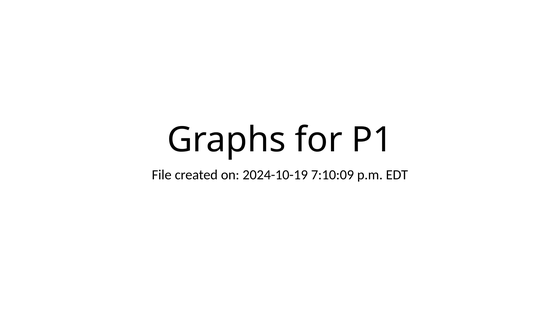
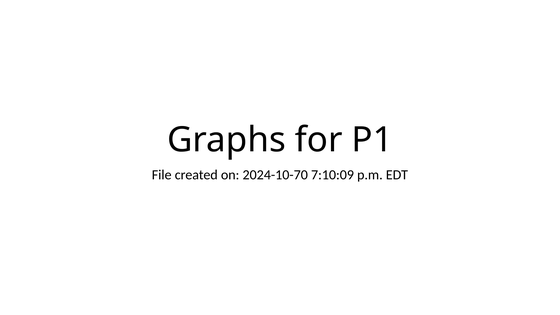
2024-10-19: 2024-10-19 -> 2024-10-70
